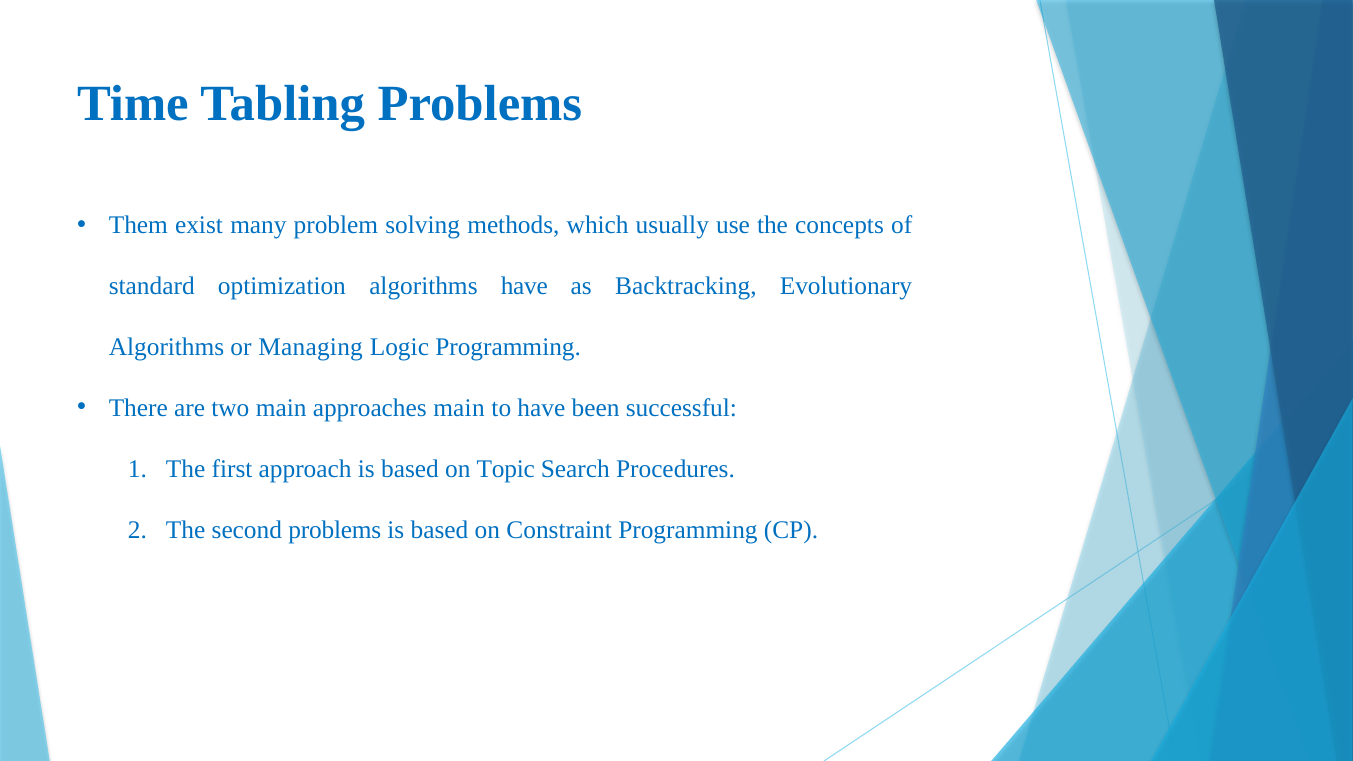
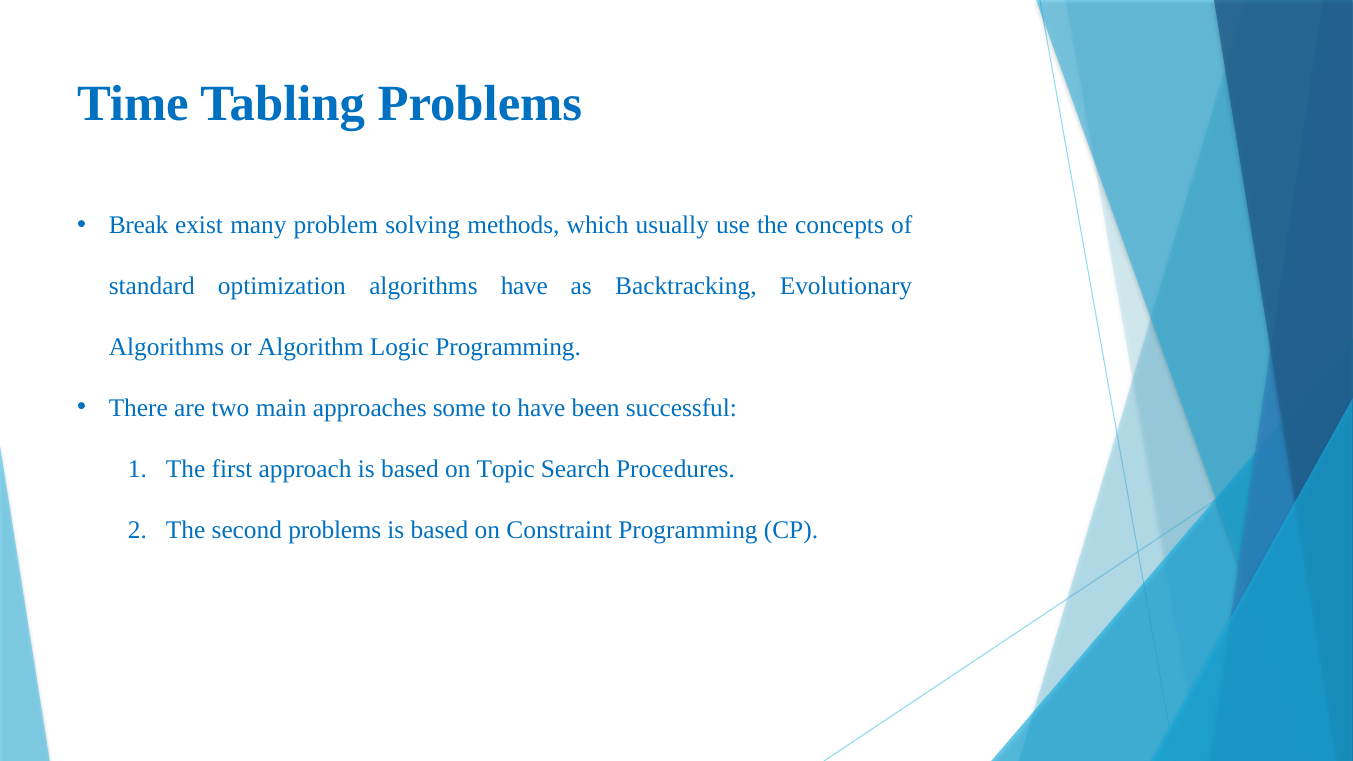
Them: Them -> Break
Managing: Managing -> Algorithm
approaches main: main -> some
